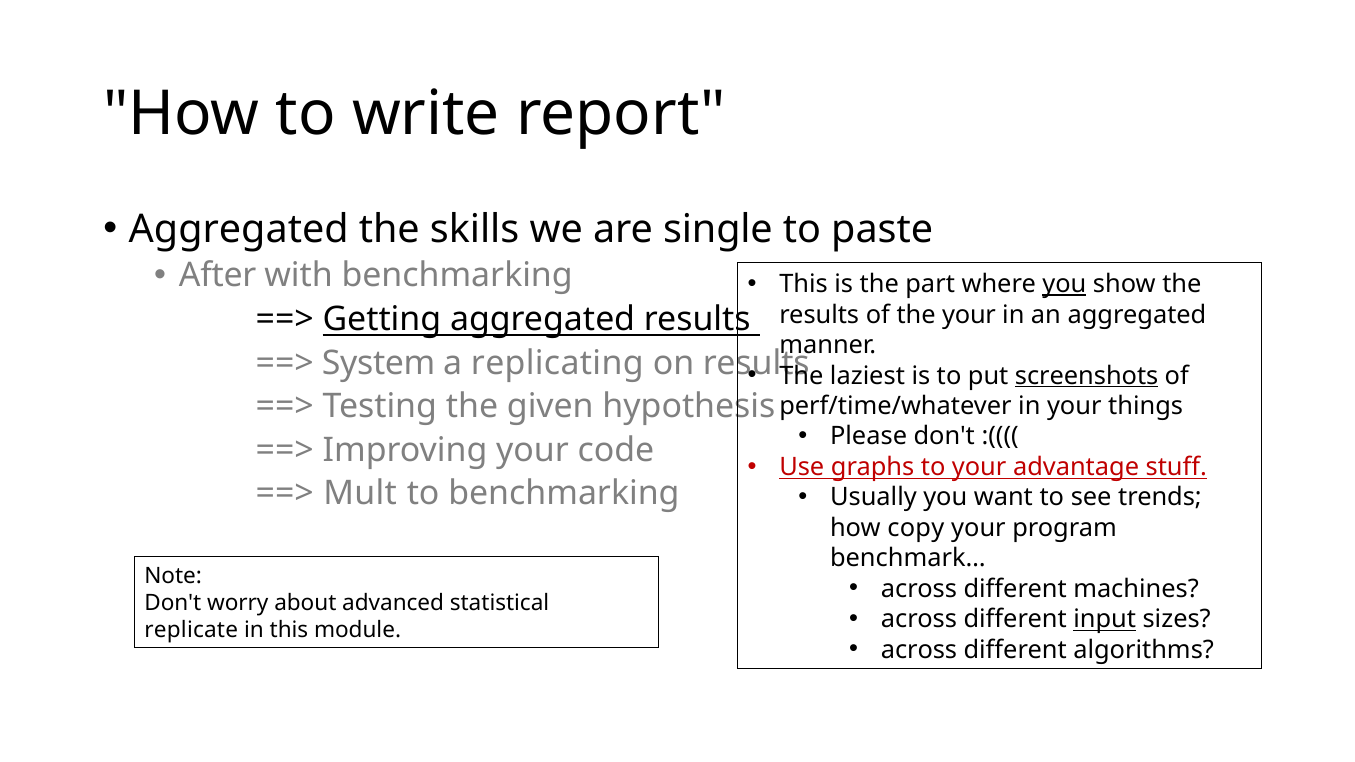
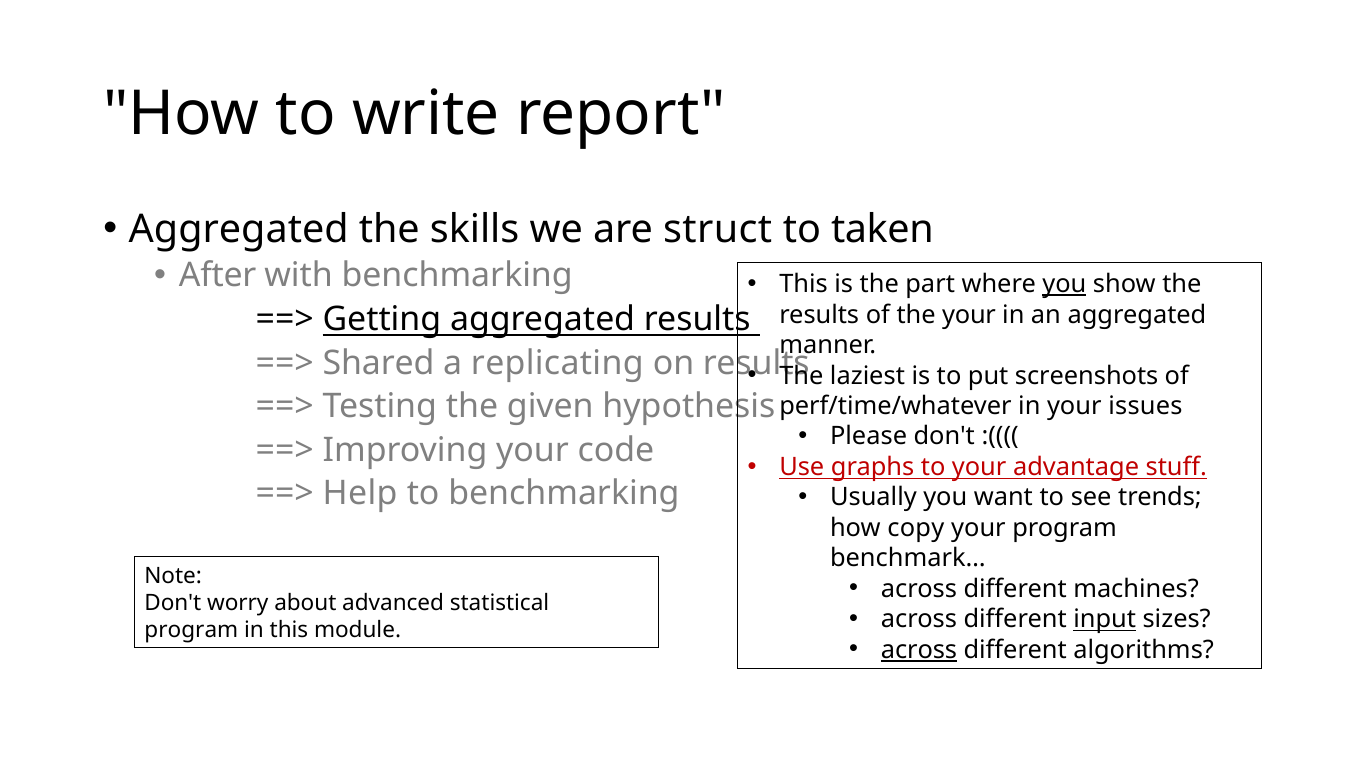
single: single -> struct
paste: paste -> taken
System: System -> Shared
screenshots underline: present -> none
things: things -> issues
Mult: Mult -> Help
replicate at (191, 631): replicate -> program
across at (919, 650) underline: none -> present
